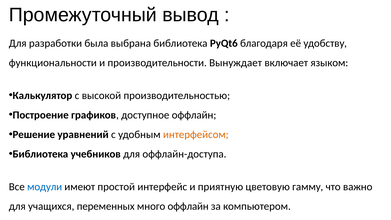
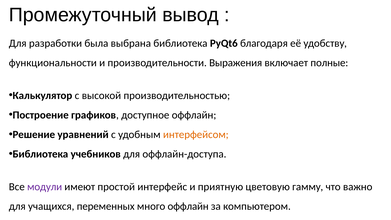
Вынуждает: Вынуждает -> Выражения
языком: языком -> полные
модули colour: blue -> purple
